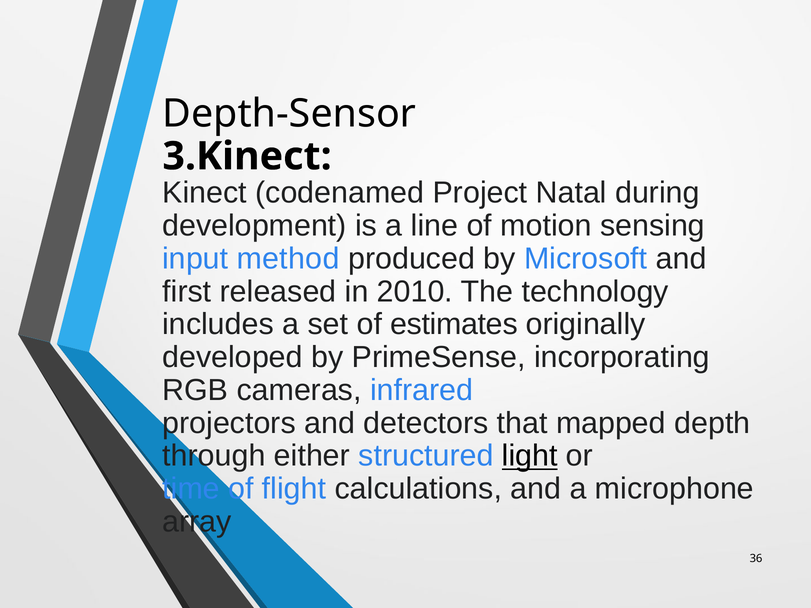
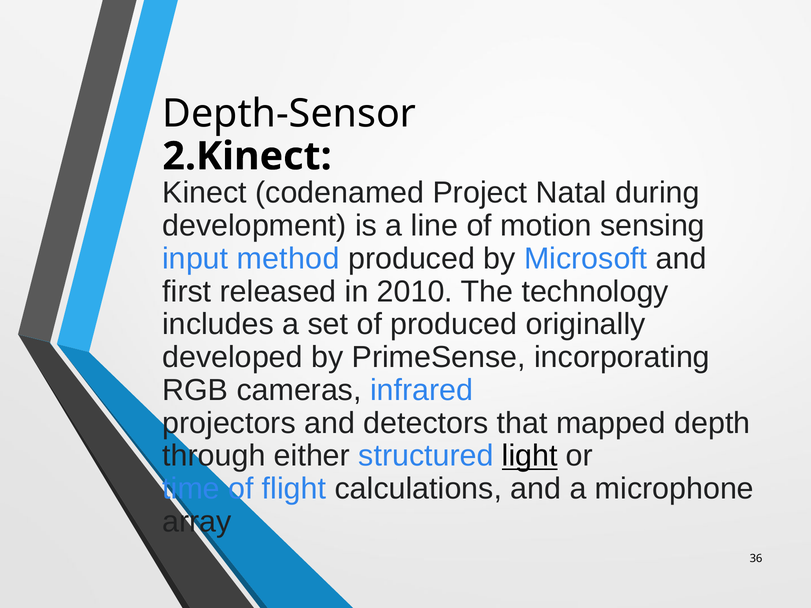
3.Kinect: 3.Kinect -> 2.Kinect
of estimates: estimates -> produced
